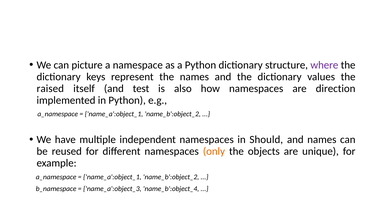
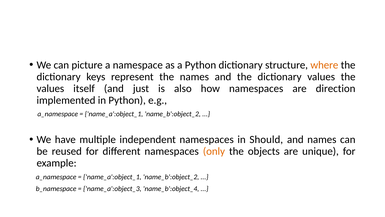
where colour: purple -> orange
raised at (50, 88): raised -> values
test: test -> just
